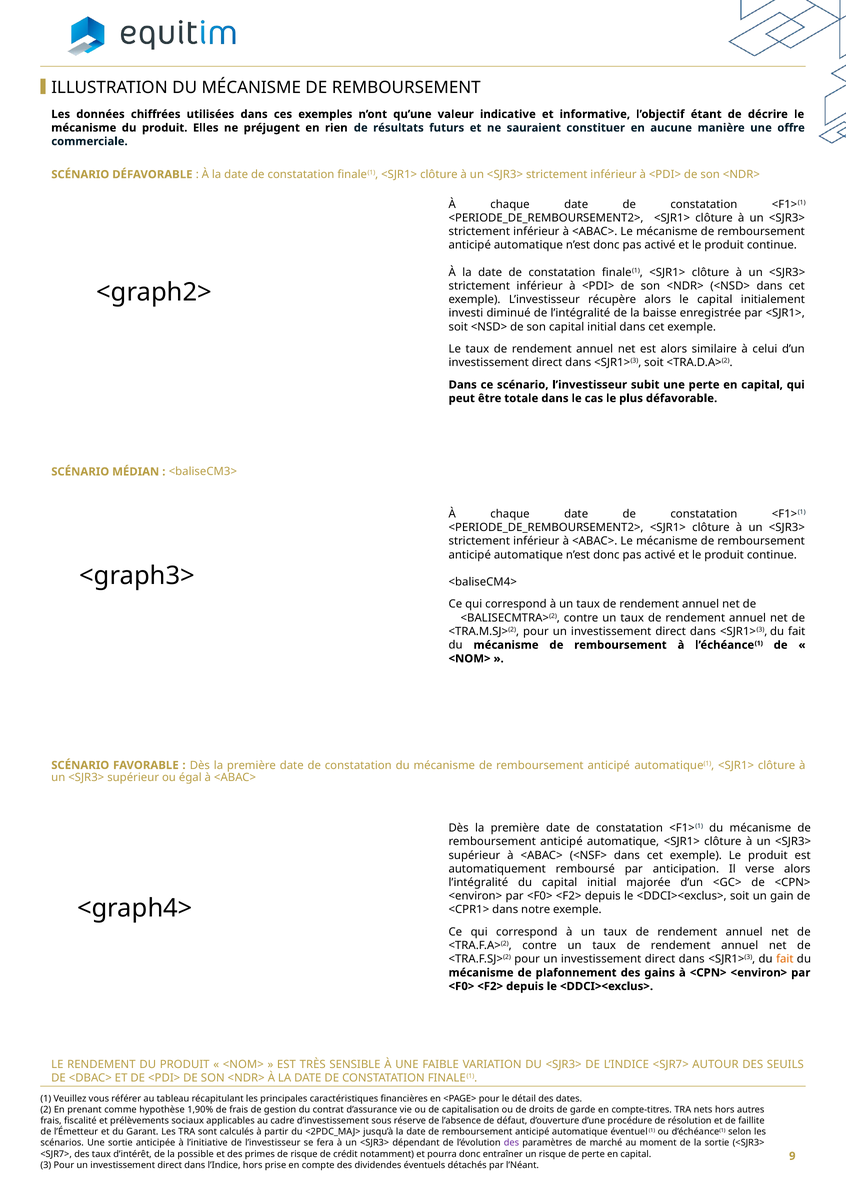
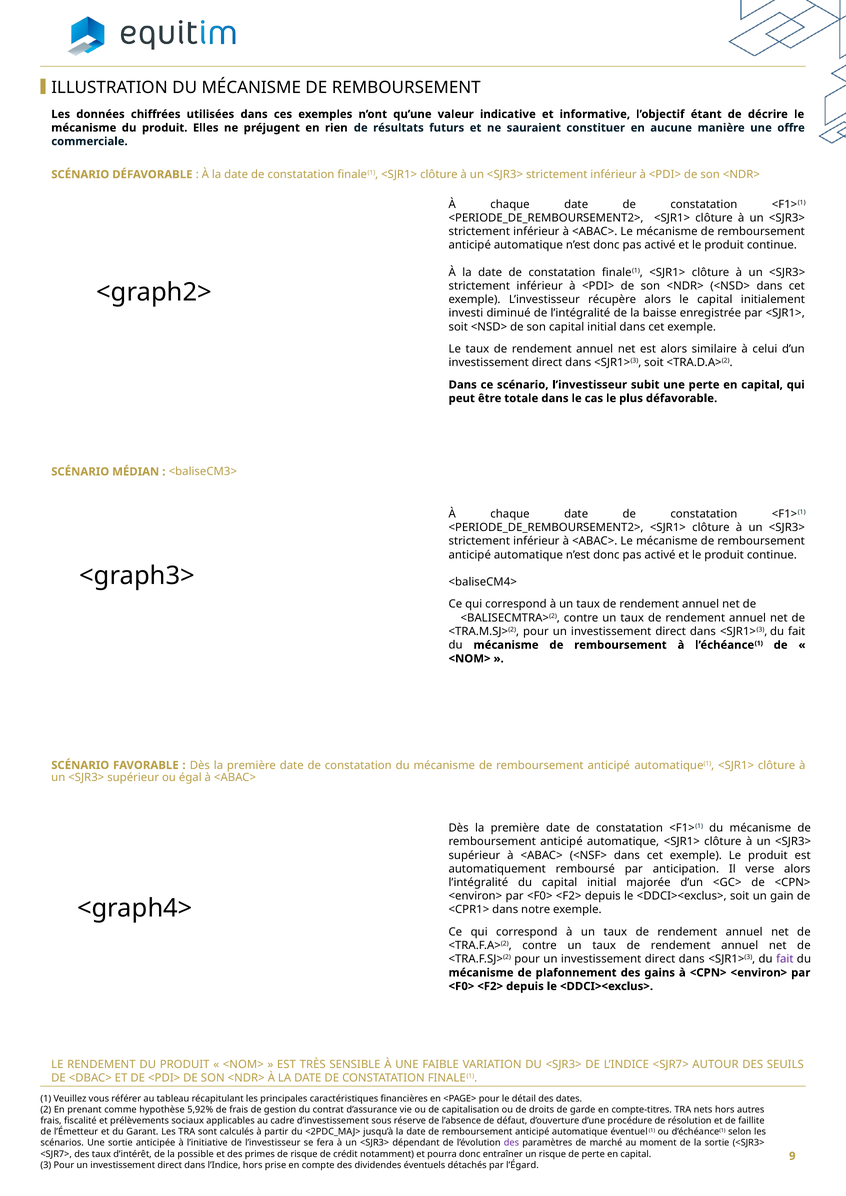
fait at (785, 959) colour: orange -> purple
1,90%: 1,90% -> 5,92%
l’Néant: l’Néant -> l’Égard
